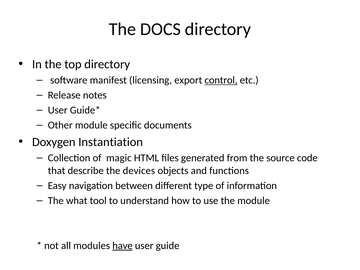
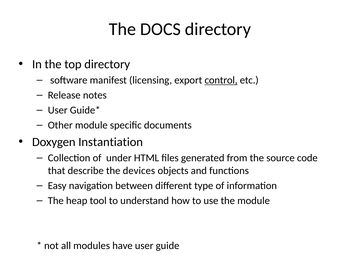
magic: magic -> under
what: what -> heap
have underline: present -> none
